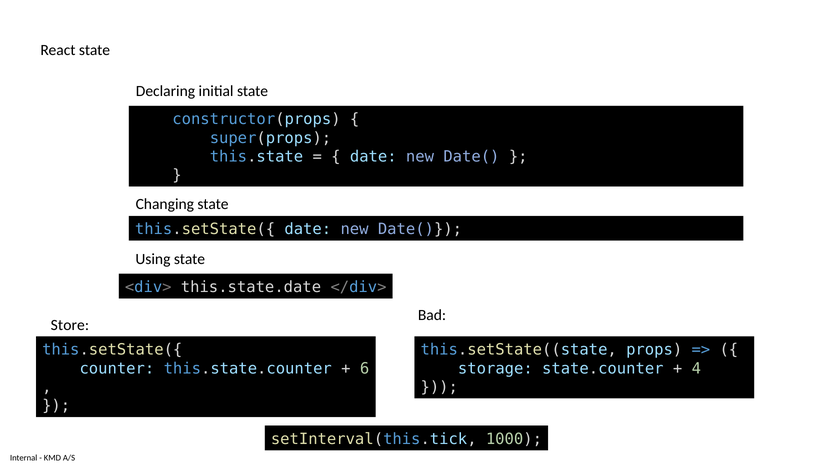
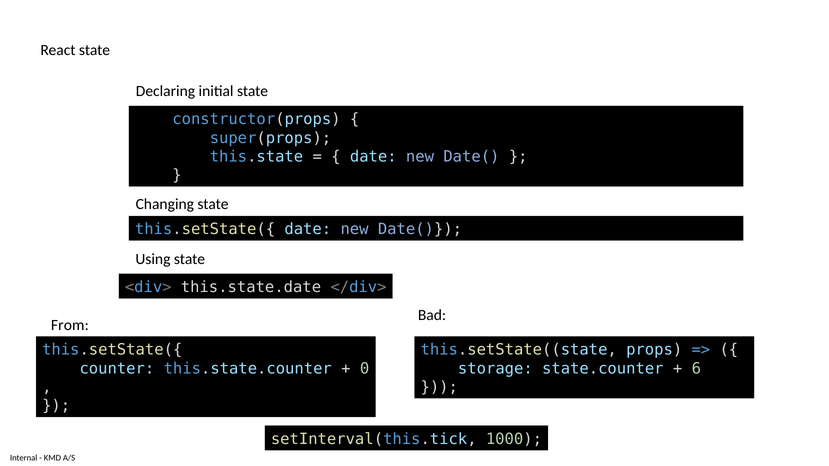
Store: Store -> From
6: 6 -> 0
4: 4 -> 6
